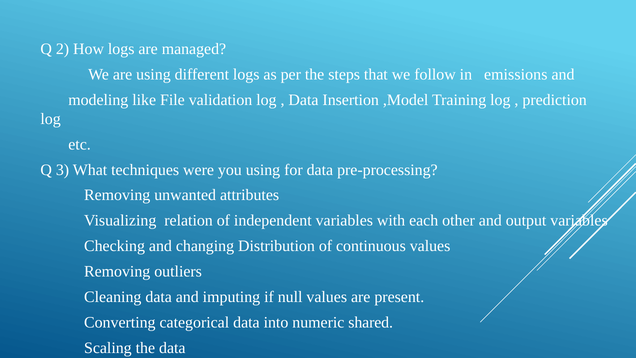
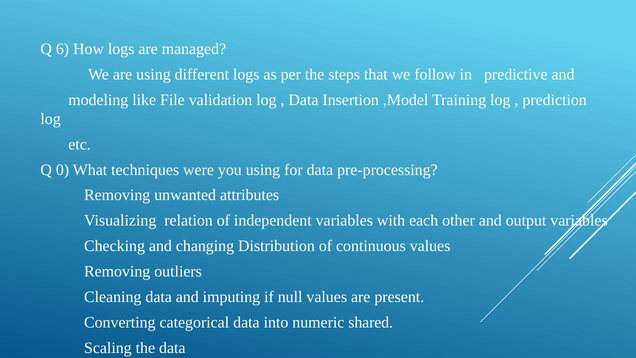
2: 2 -> 6
emissions: emissions -> predictive
3: 3 -> 0
